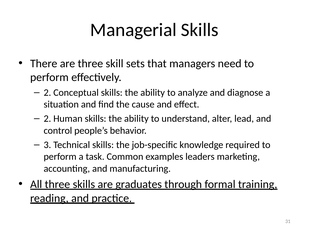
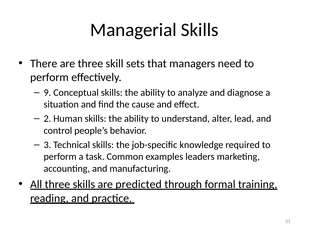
2 at (47, 92): 2 -> 9
graduates: graduates -> predicted
